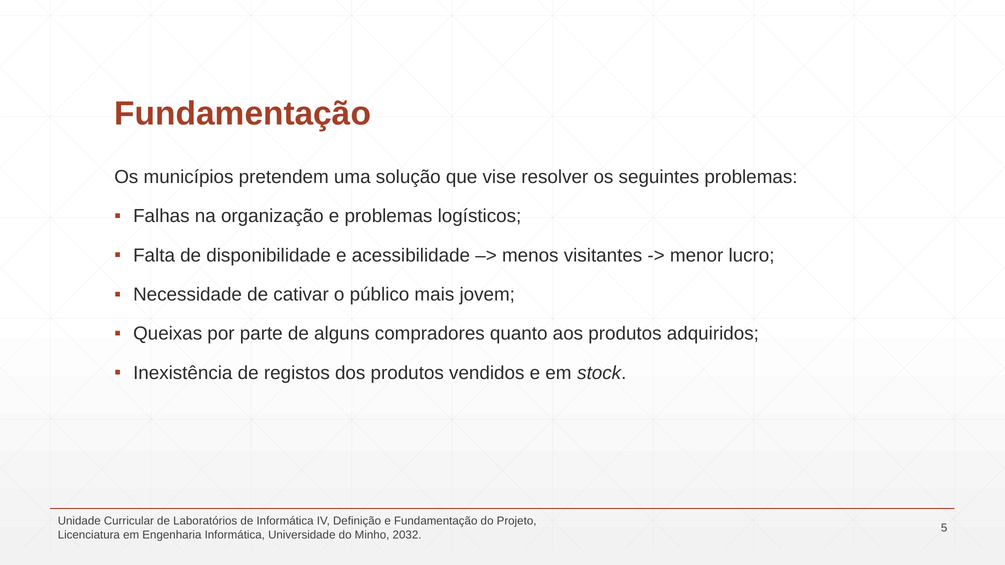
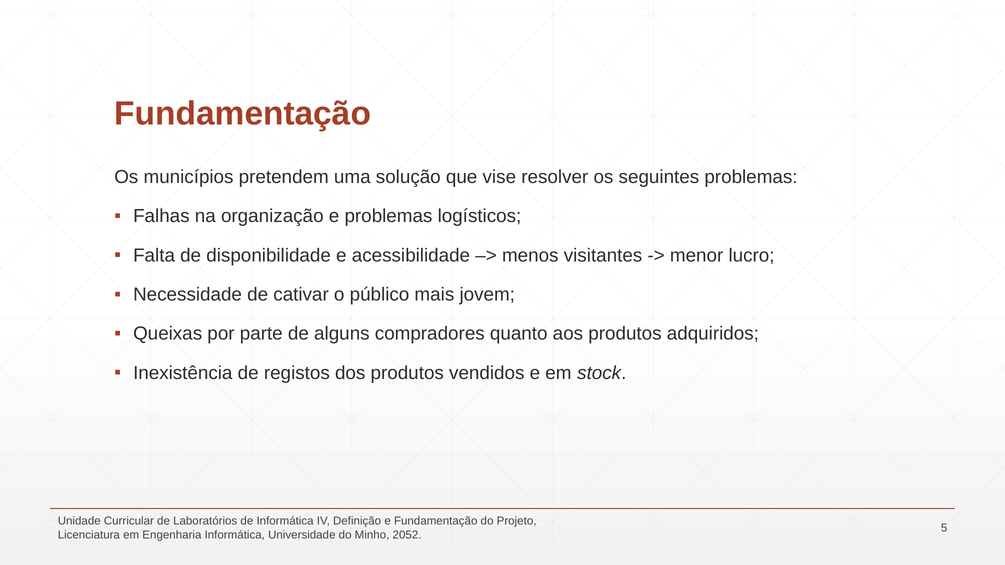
2032: 2032 -> 2052
